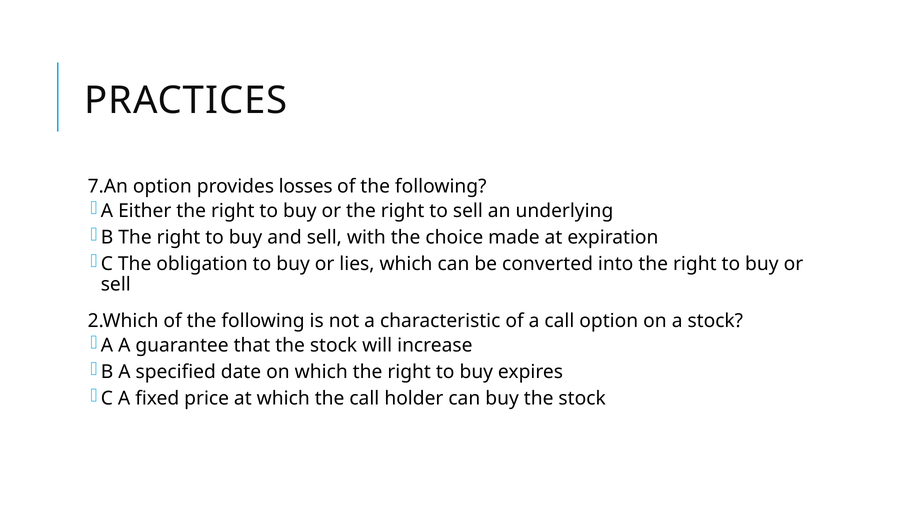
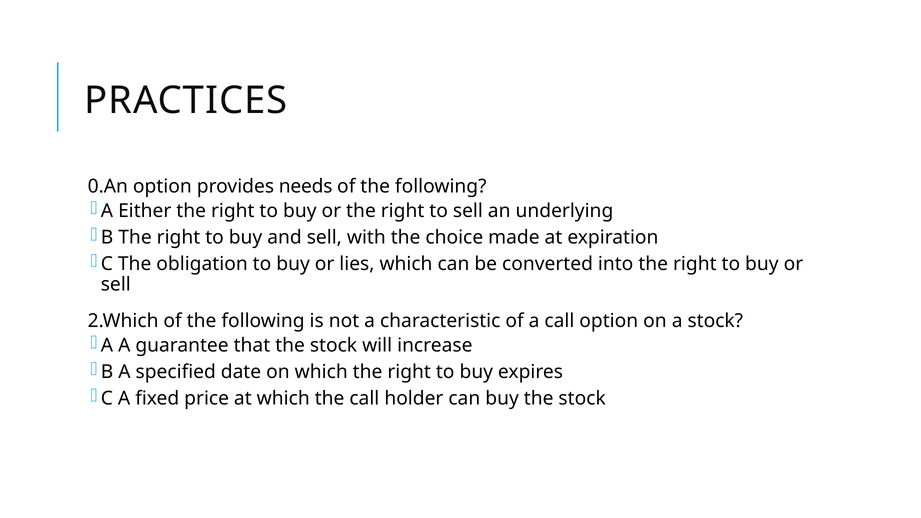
7.An: 7.An -> 0.An
losses: losses -> needs
